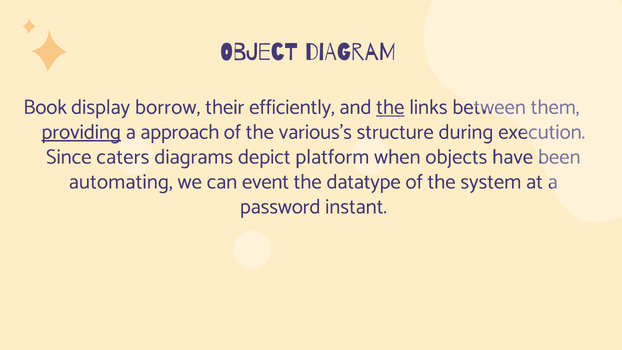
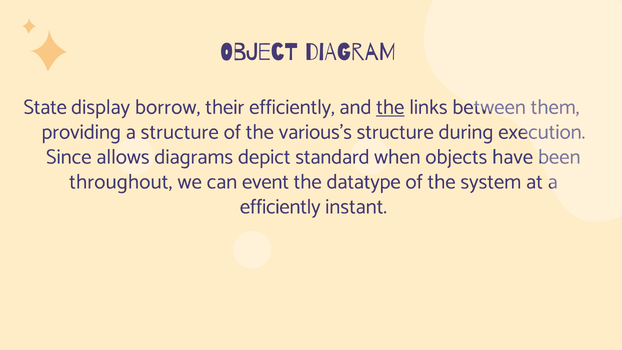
Book: Book -> State
providing underline: present -> none
a approach: approach -> structure
caters: caters -> allows
platform: platform -> standard
automating: automating -> throughout
password at (280, 206): password -> efficiently
